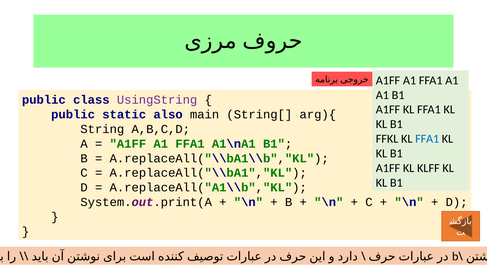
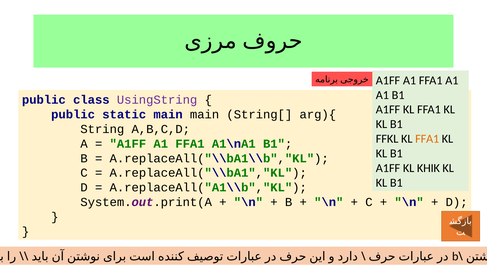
static also: also -> main
FFA1 at (427, 139) colour: blue -> orange
KLFF: KLFF -> KHIK
